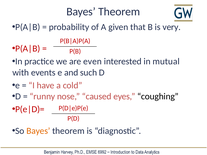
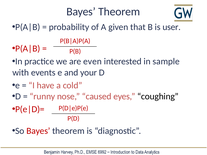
very: very -> user
mutual: mutual -> sample
such: such -> your
Bayes at (38, 131) colour: orange -> red
